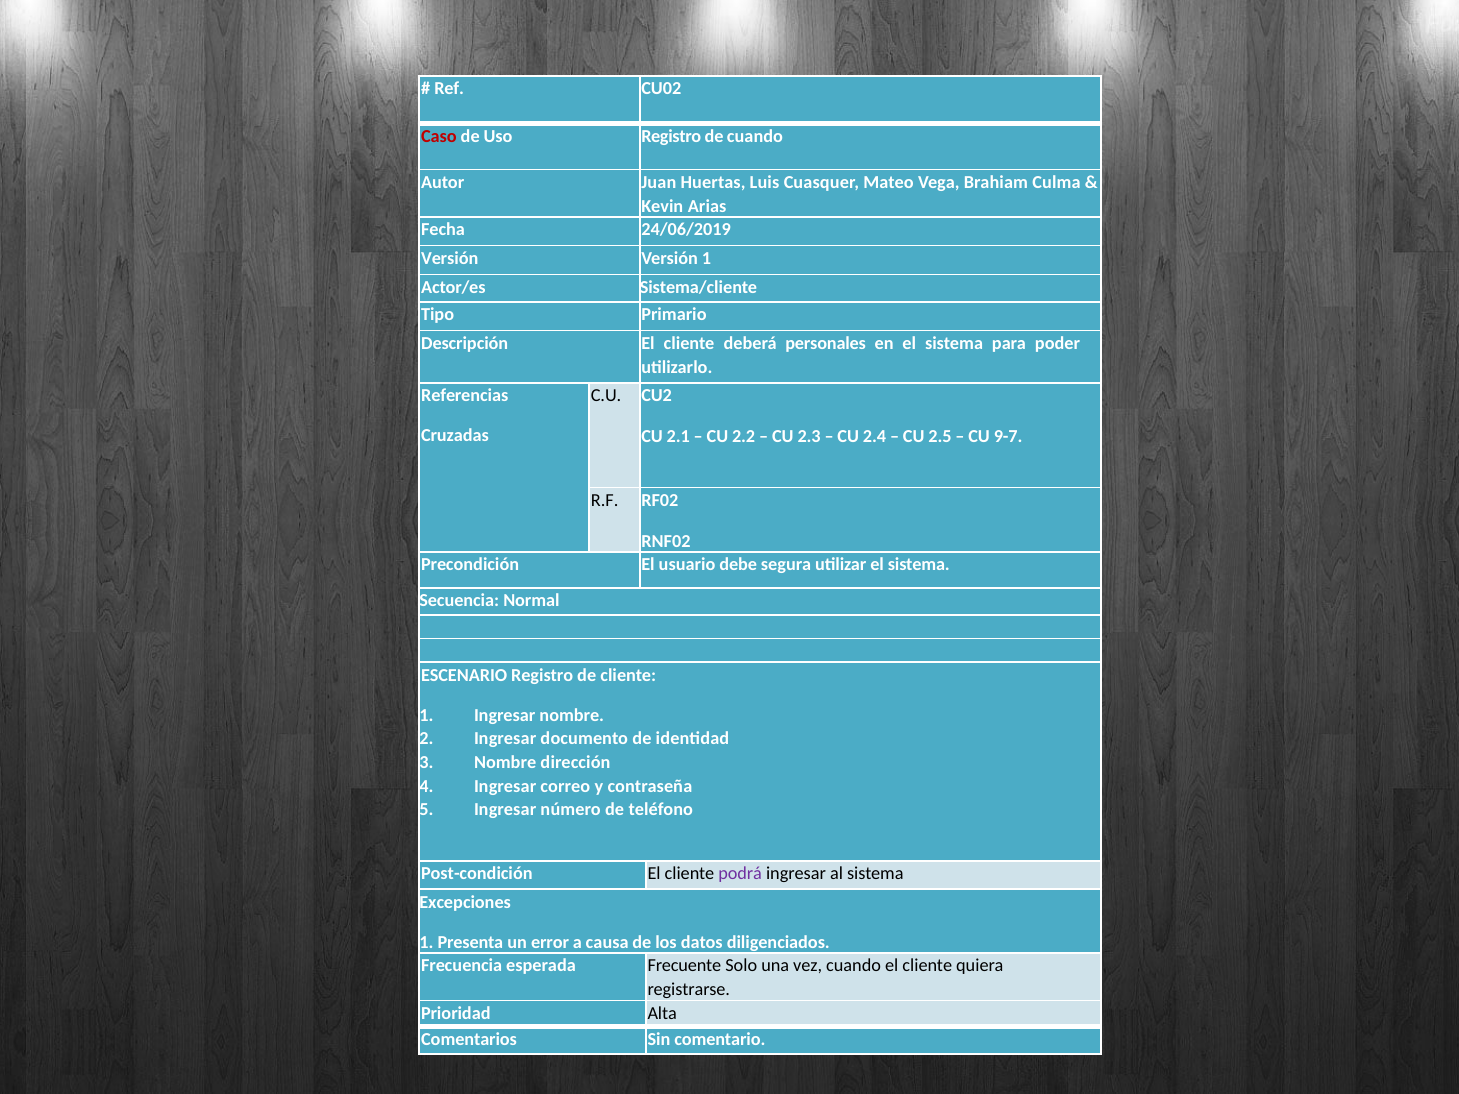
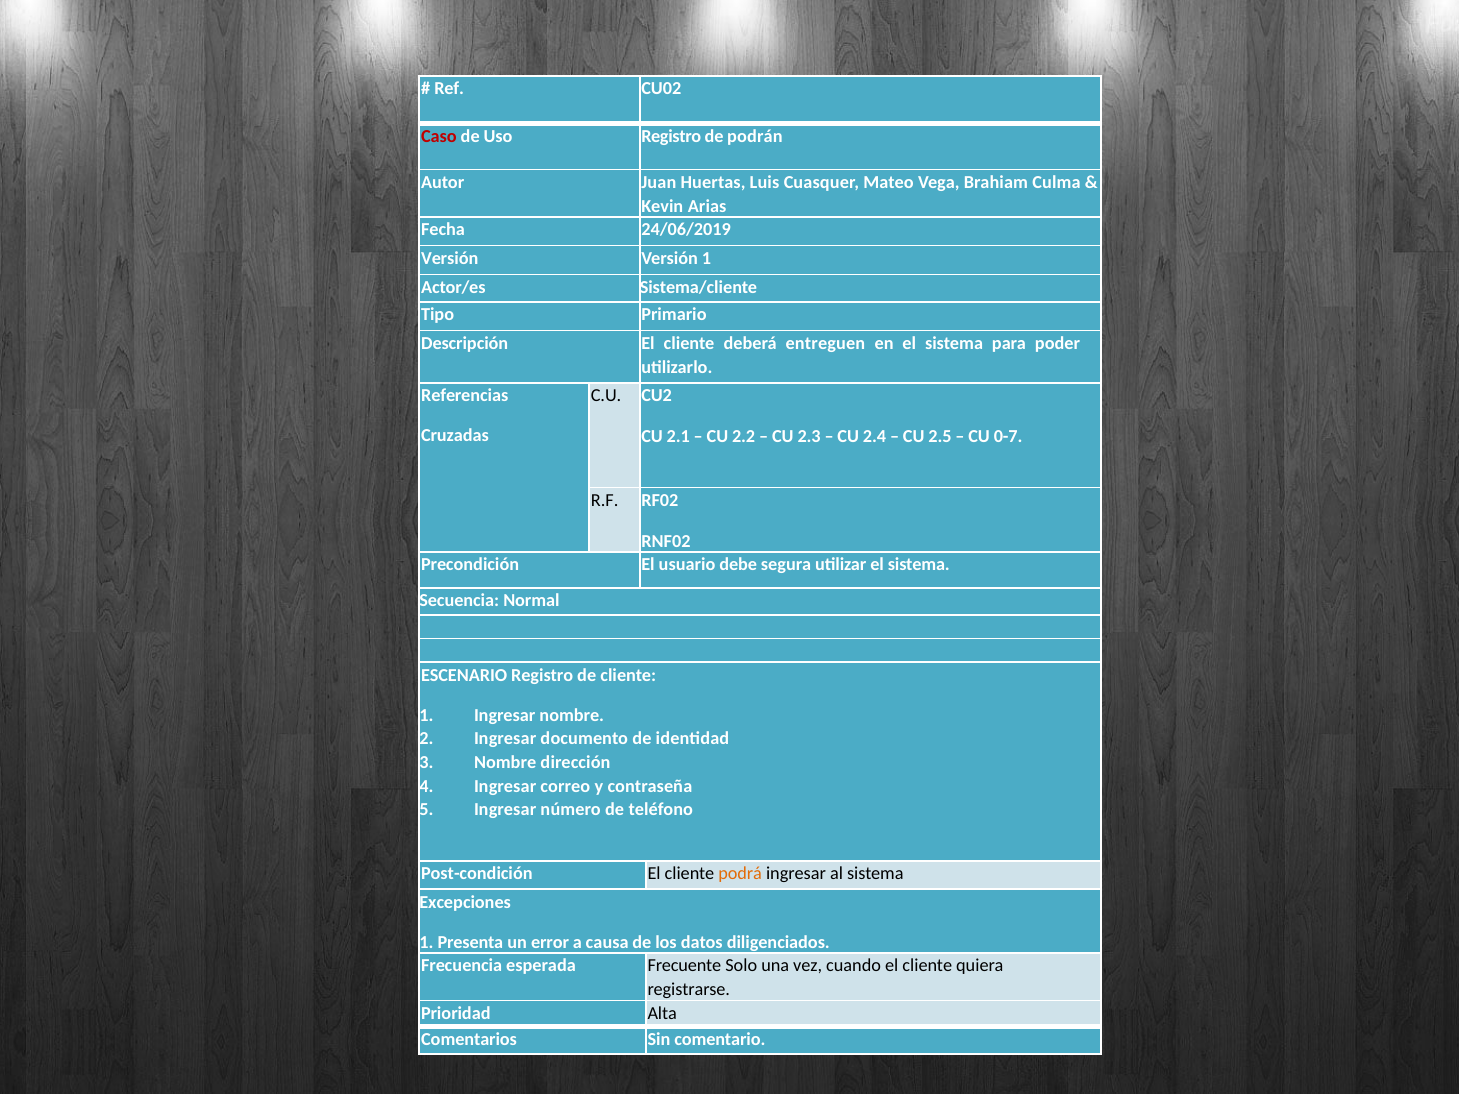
de cuando: cuando -> podrán
personales: personales -> entreguen
9-7: 9-7 -> 0-7
podrá colour: purple -> orange
